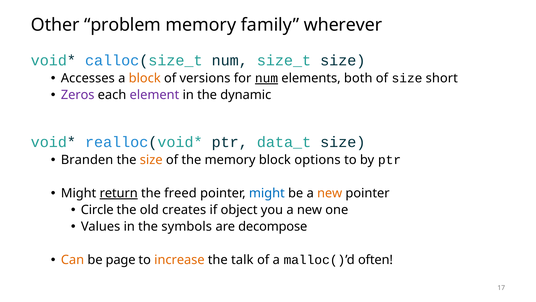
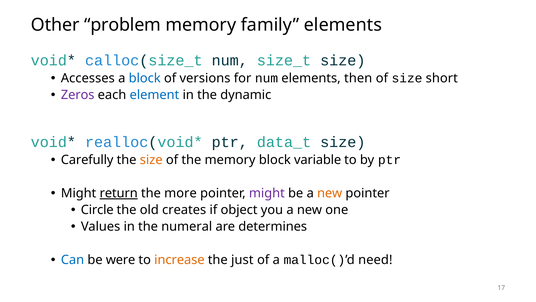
family wherever: wherever -> elements
block at (145, 78) colour: orange -> blue
num at (267, 78) underline: present -> none
both: both -> then
element colour: purple -> blue
Branden: Branden -> Carefully
options: options -> variable
freed: freed -> more
might at (267, 193) colour: blue -> purple
symbols: symbols -> numeral
decompose: decompose -> determines
Can colour: orange -> blue
page: page -> were
talk: talk -> just
often: often -> need
